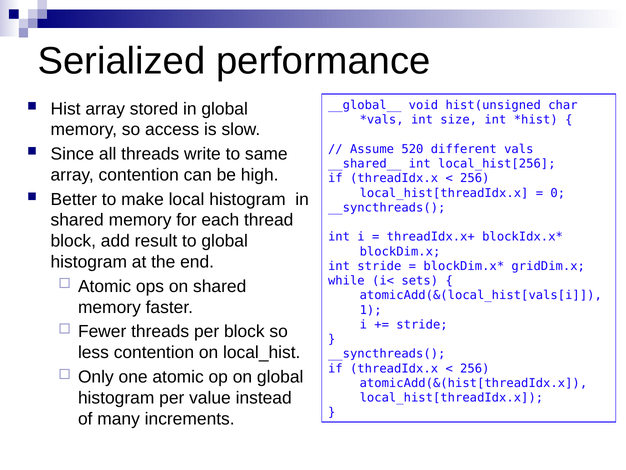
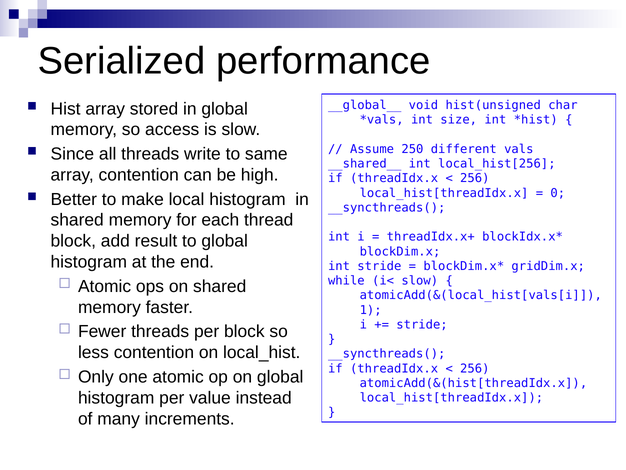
520: 520 -> 250
i< sets: sets -> slow
